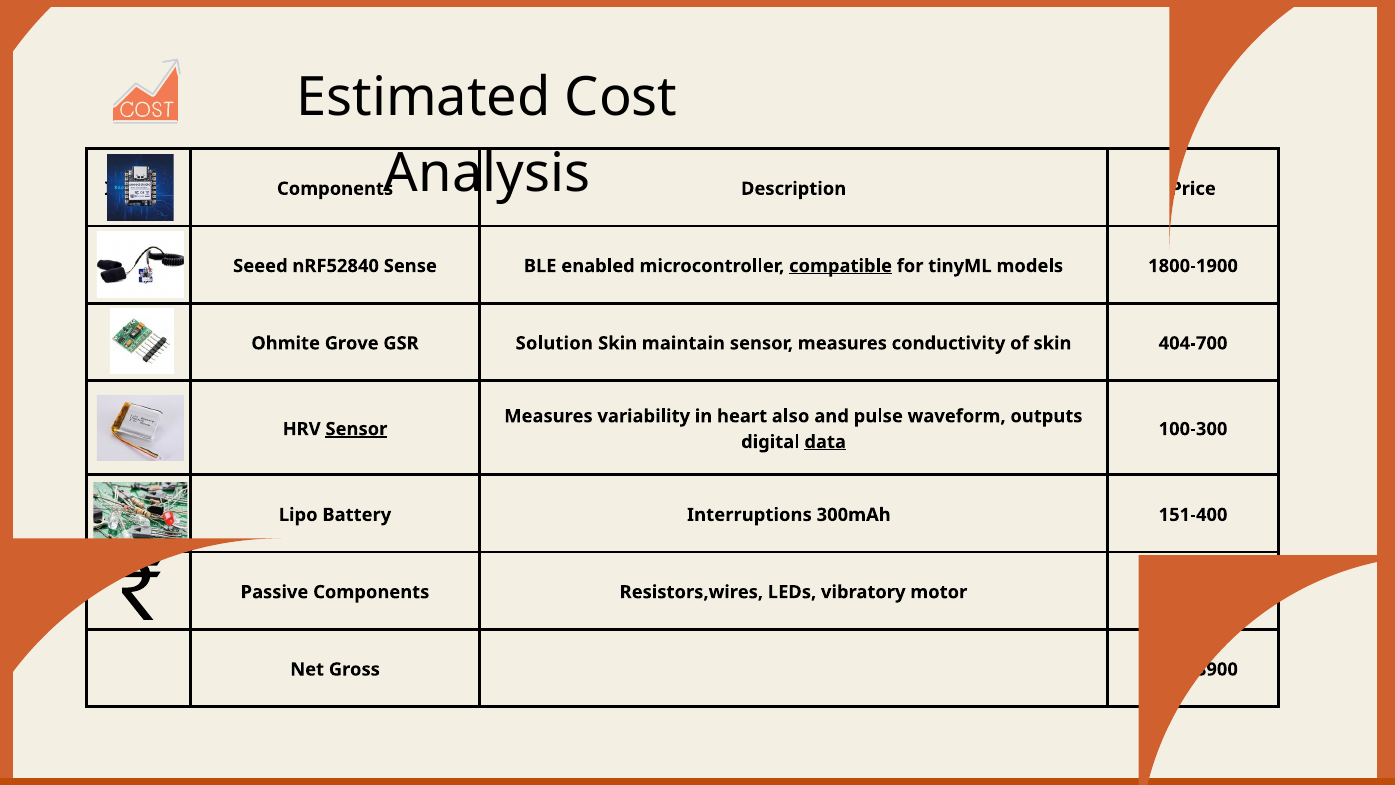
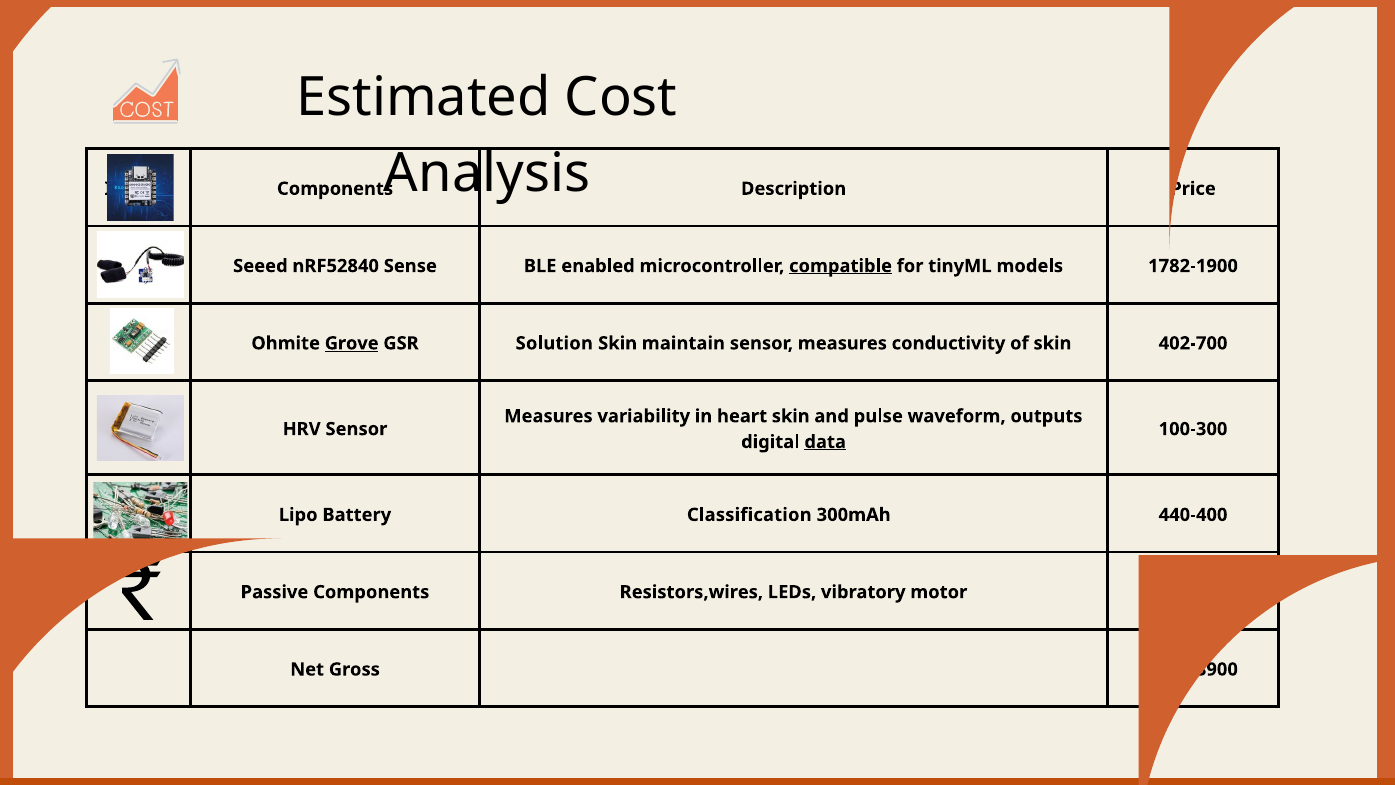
1800-1900: 1800-1900 -> 1782-1900
Grove underline: none -> present
404-700: 404-700 -> 402-700
heart also: also -> skin
Sensor at (356, 429) underline: present -> none
Interruptions: Interruptions -> Classification
151-400: 151-400 -> 440-400
